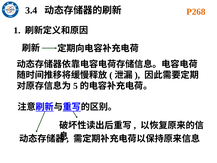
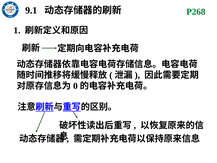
3.4: 3.4 -> 9.1
P268 colour: orange -> green
5: 5 -> 0
